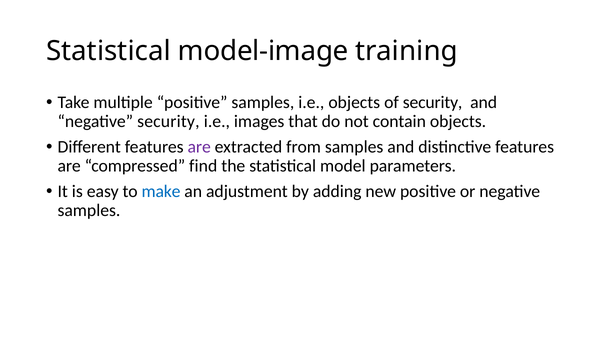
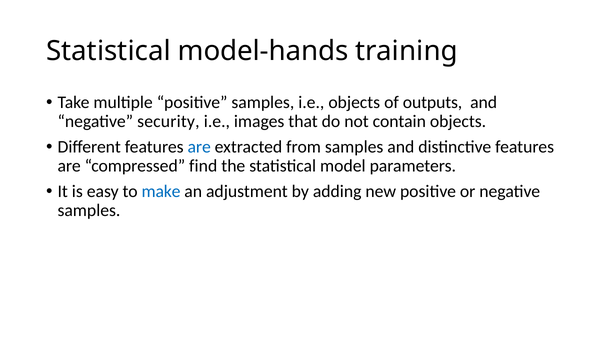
model-image: model-image -> model-hands
of security: security -> outputs
are at (199, 147) colour: purple -> blue
